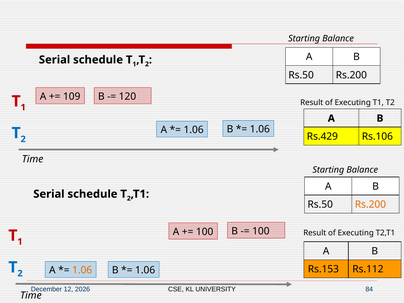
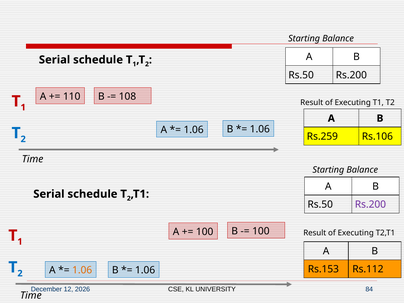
109: 109 -> 110
120: 120 -> 108
Rs.429: Rs.429 -> Rs.259
Rs.200 at (370, 205) colour: orange -> purple
